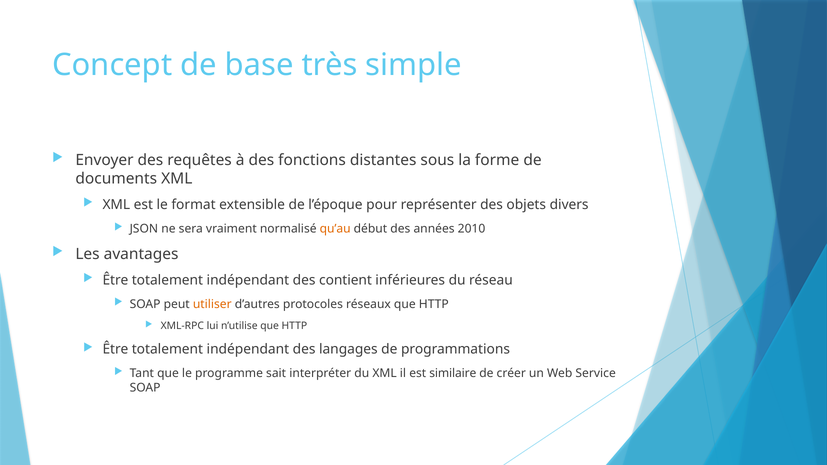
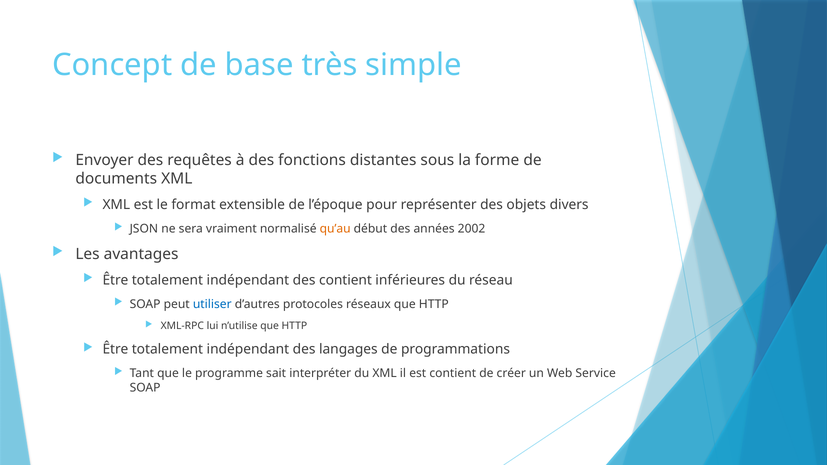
2010: 2010 -> 2002
utiliser colour: orange -> blue
est similaire: similaire -> contient
